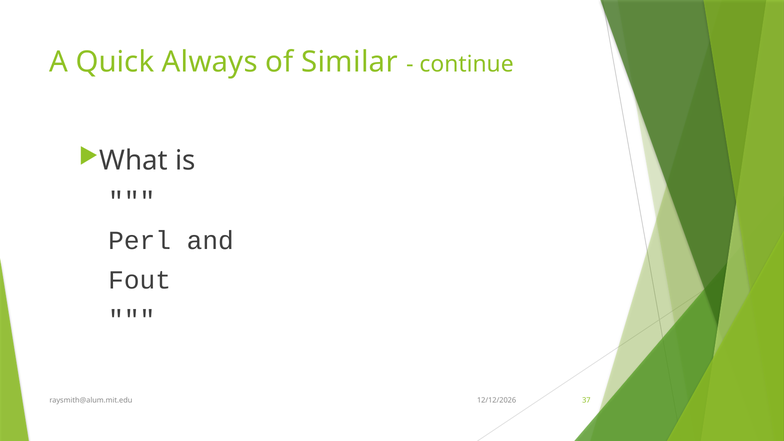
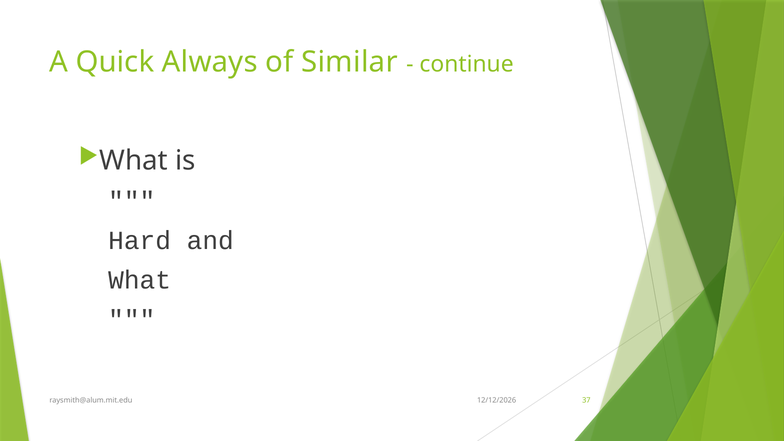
Perl: Perl -> Hard
Fout at (140, 280): Fout -> What
